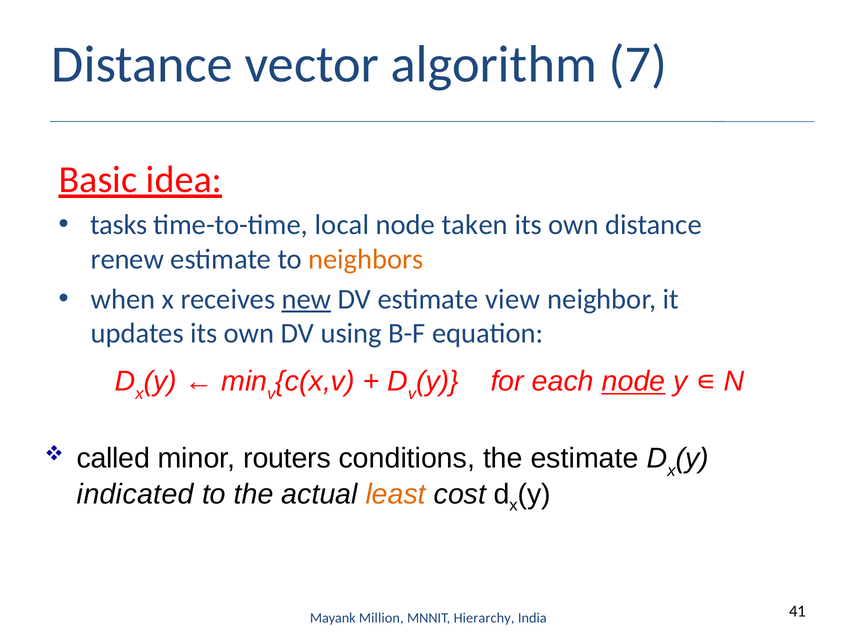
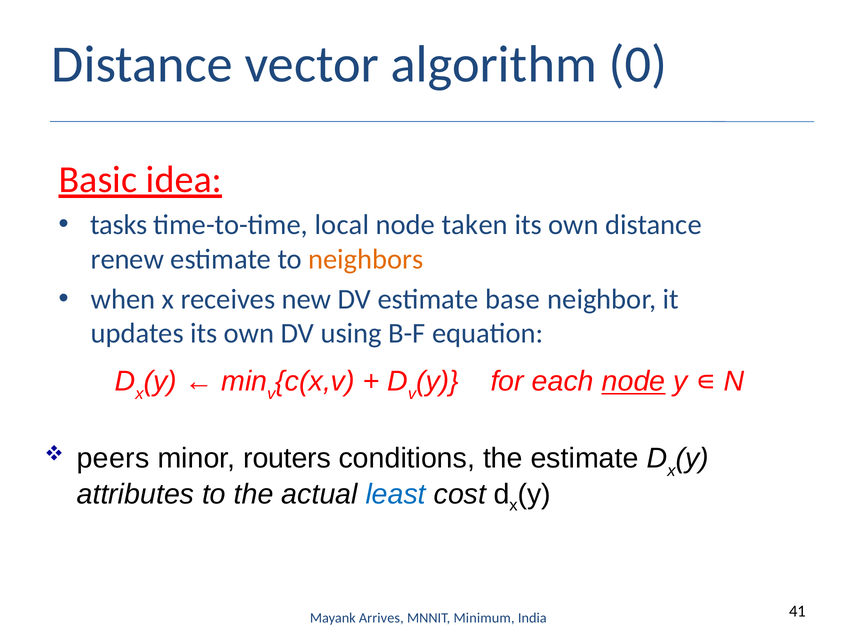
7: 7 -> 0
new underline: present -> none
view: view -> base
called: called -> peers
indicated: indicated -> attributes
least colour: orange -> blue
Million: Million -> Arrives
Hierarchy: Hierarchy -> Minimum
